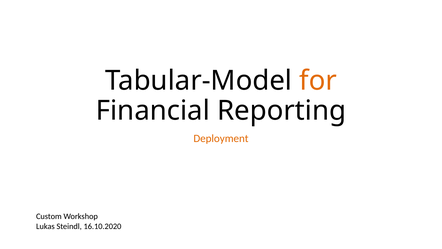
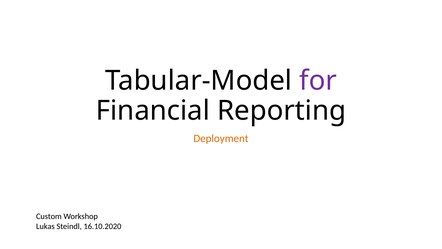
for colour: orange -> purple
